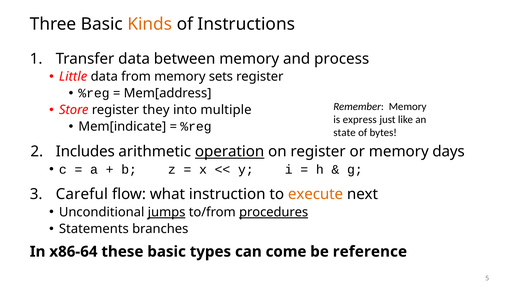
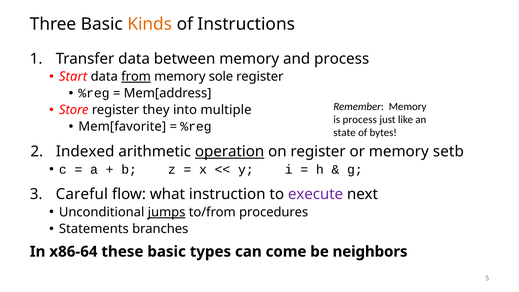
Little: Little -> Start
from underline: none -> present
sets: sets -> sole
is express: express -> process
Mem[indicate: Mem[indicate -> Mem[favorite
Includes: Includes -> Indexed
days: days -> setb
execute colour: orange -> purple
procedures underline: present -> none
reference: reference -> neighbors
